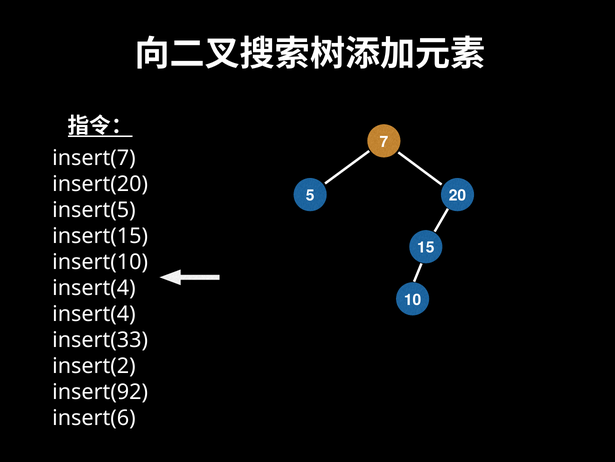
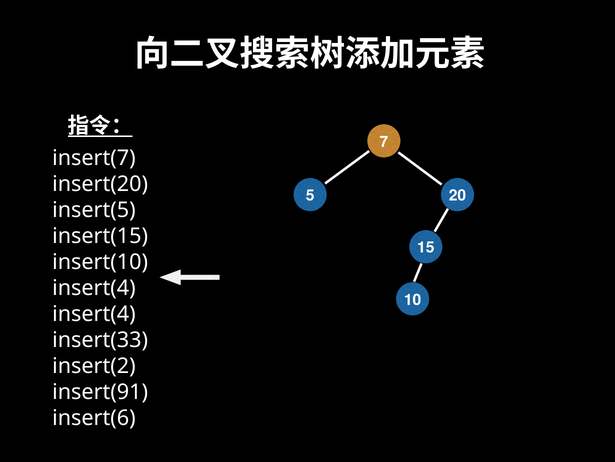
insert(92: insert(92 -> insert(91
